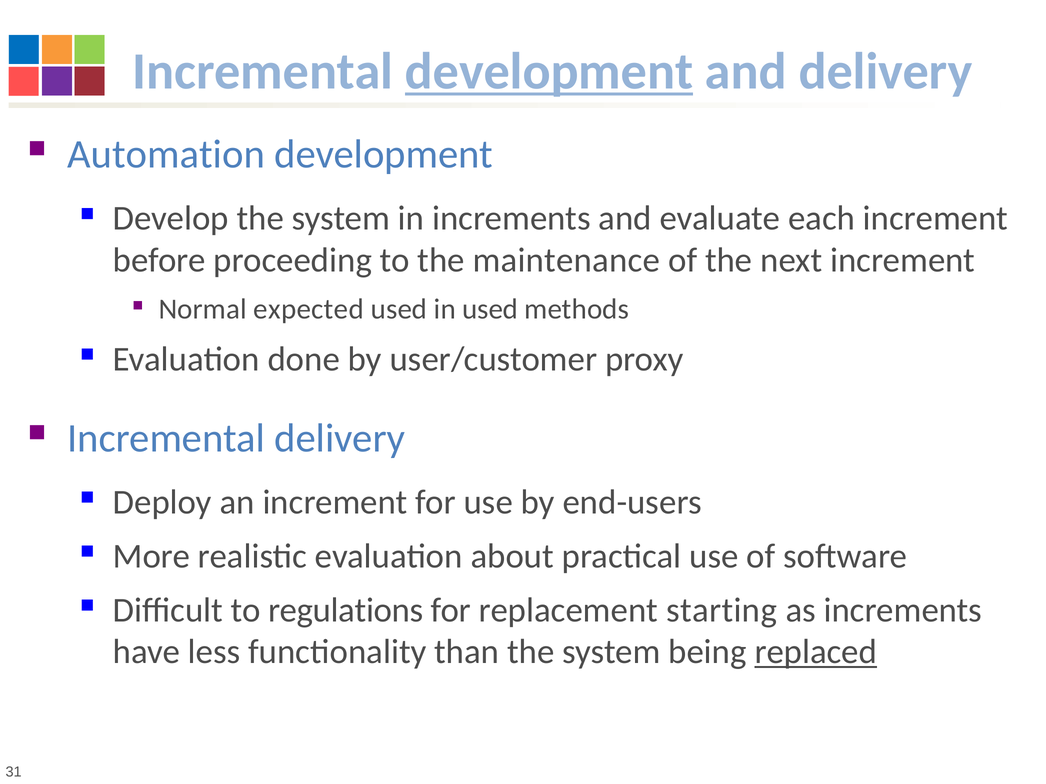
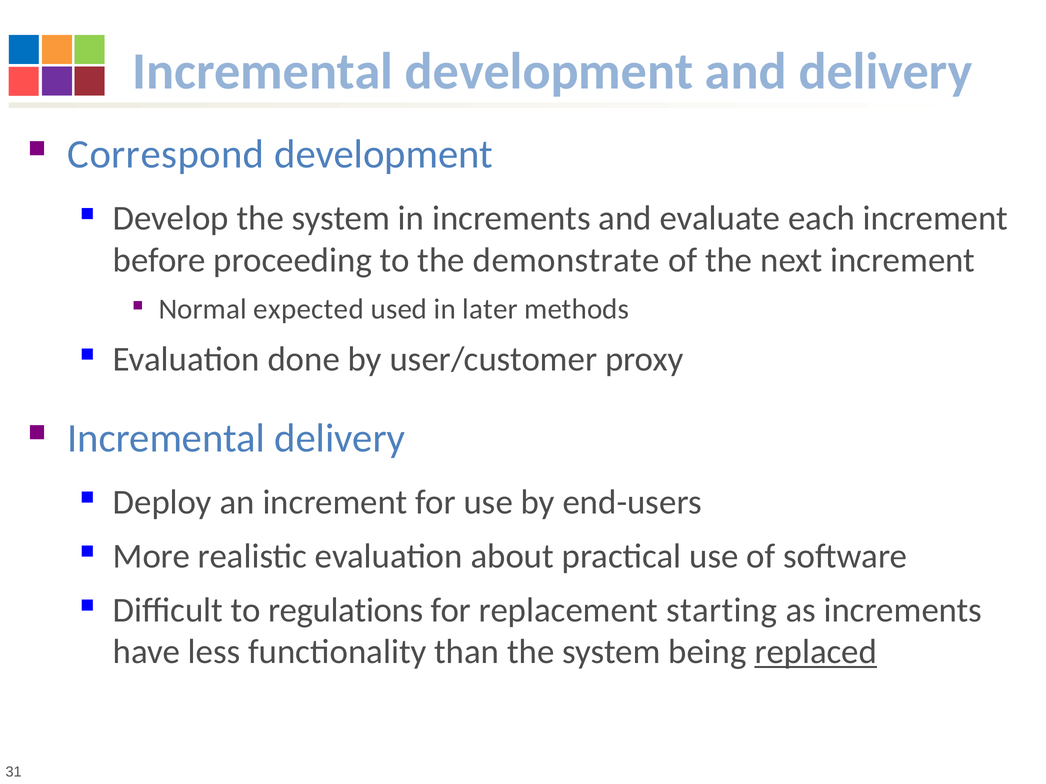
development at (549, 72) underline: present -> none
Automation: Automation -> Correspond
maintenance: maintenance -> demonstrate
in used: used -> later
